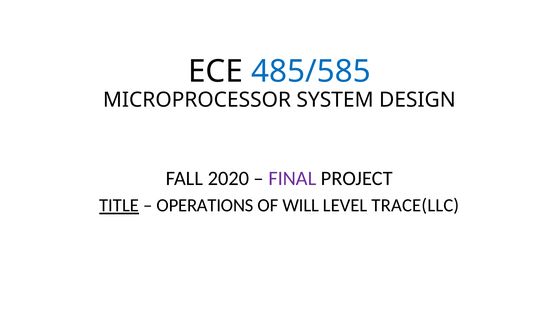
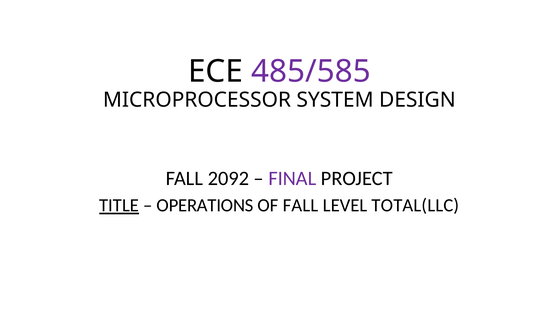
485/585 colour: blue -> purple
2020: 2020 -> 2092
OF WILL: WILL -> FALL
TRACE(LLC: TRACE(LLC -> TOTAL(LLC
